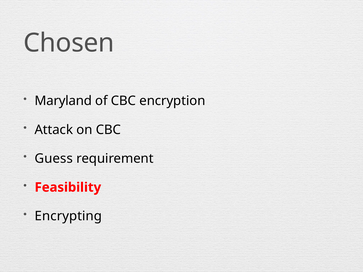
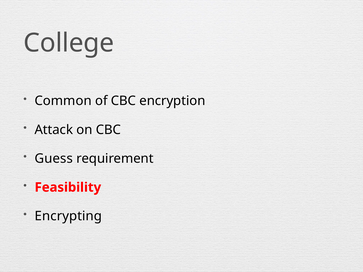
Chosen: Chosen -> College
Maryland: Maryland -> Common
